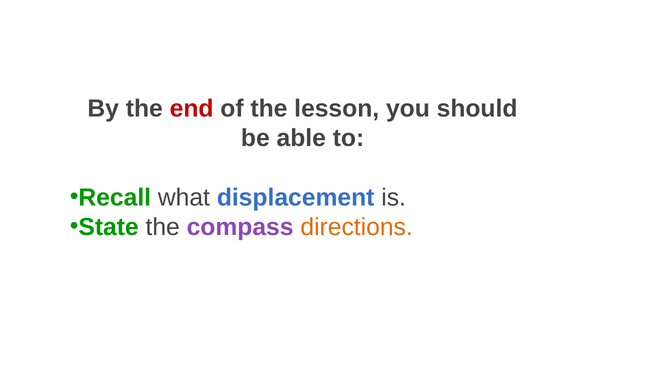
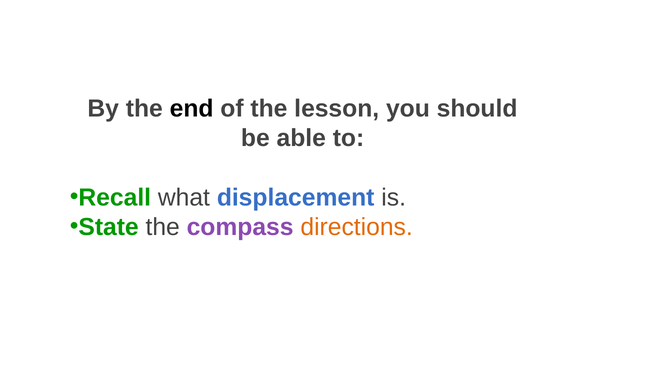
end colour: red -> black
